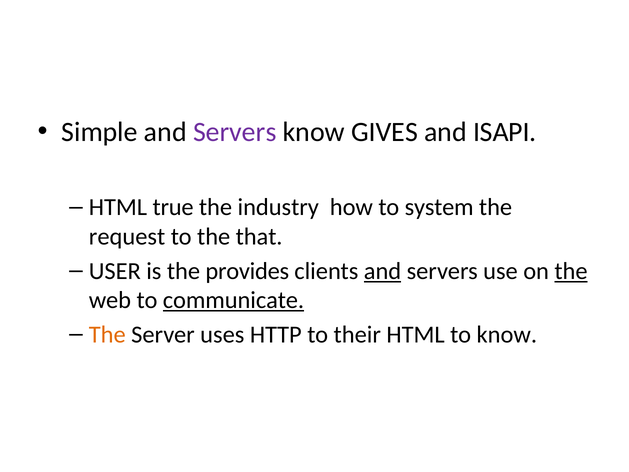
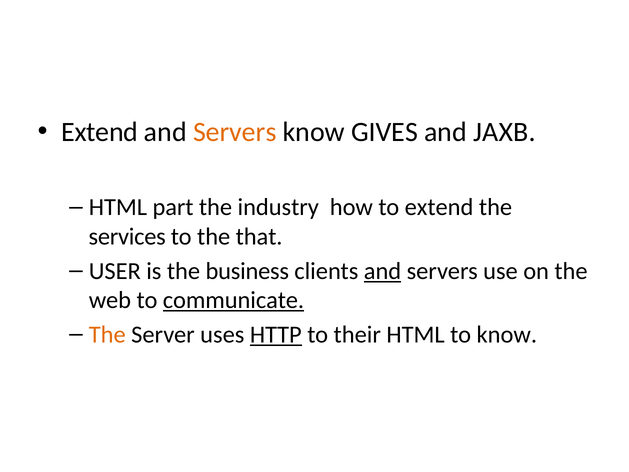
Simple at (100, 132): Simple -> Extend
Servers at (235, 132) colour: purple -> orange
ISAPI: ISAPI -> JAXB
true: true -> part
to system: system -> extend
request: request -> services
provides: provides -> business
the at (571, 271) underline: present -> none
HTTP underline: none -> present
